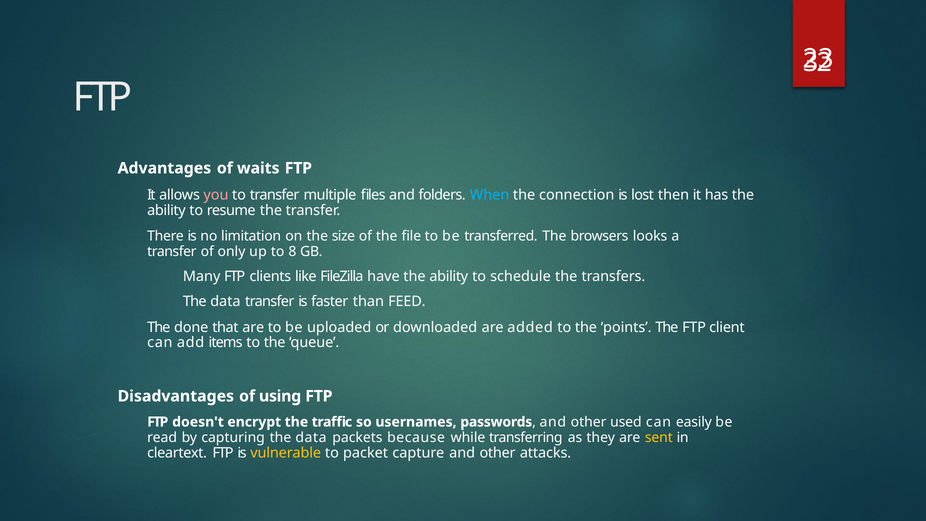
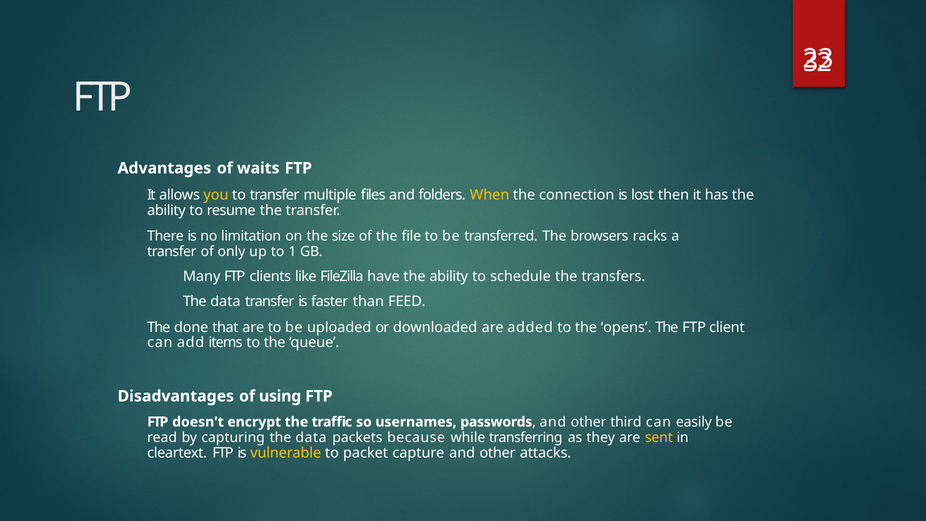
you colour: pink -> yellow
When colour: light blue -> yellow
looks: looks -> racks
8: 8 -> 1
points: points -> opens
used: used -> third
